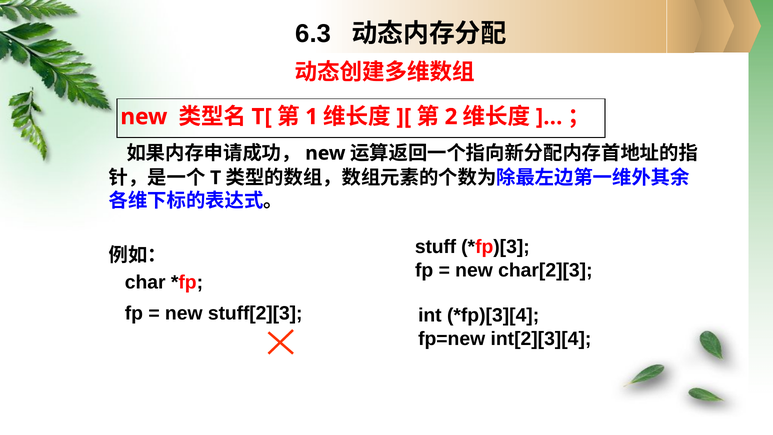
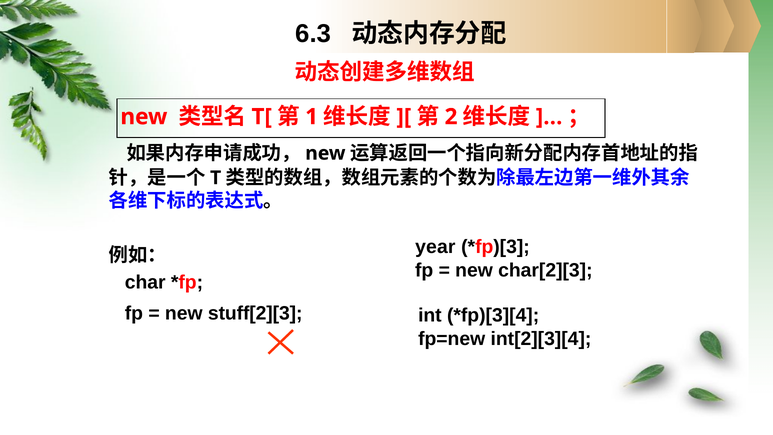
stuff: stuff -> year
